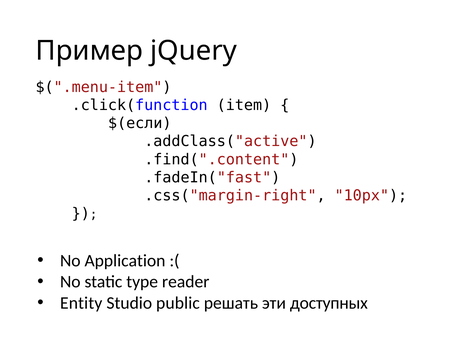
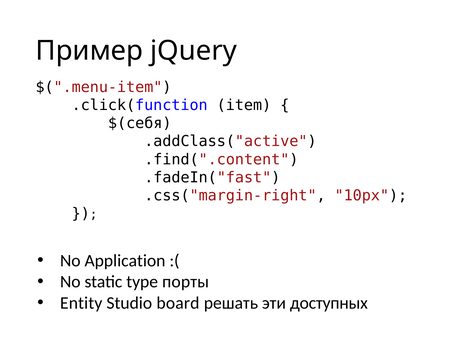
$(если: $(если -> $(себя
reader: reader -> порты
public: public -> board
